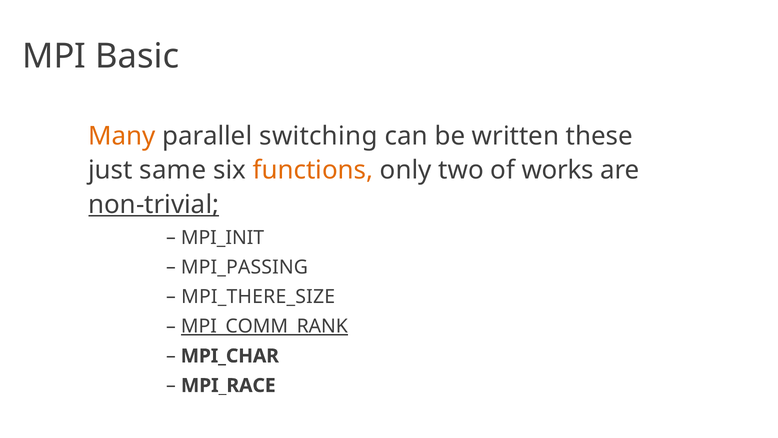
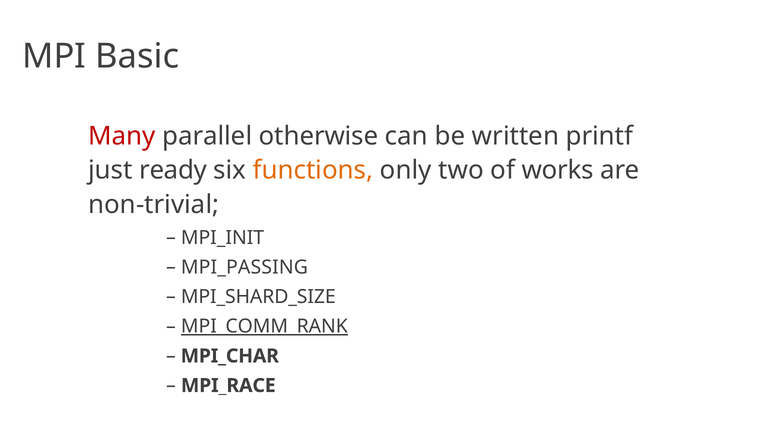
Many colour: orange -> red
switching: switching -> otherwise
these: these -> printf
same: same -> ready
non-trivial underline: present -> none
MPI_THERE_SIZE: MPI_THERE_SIZE -> MPI_SHARD_SIZE
